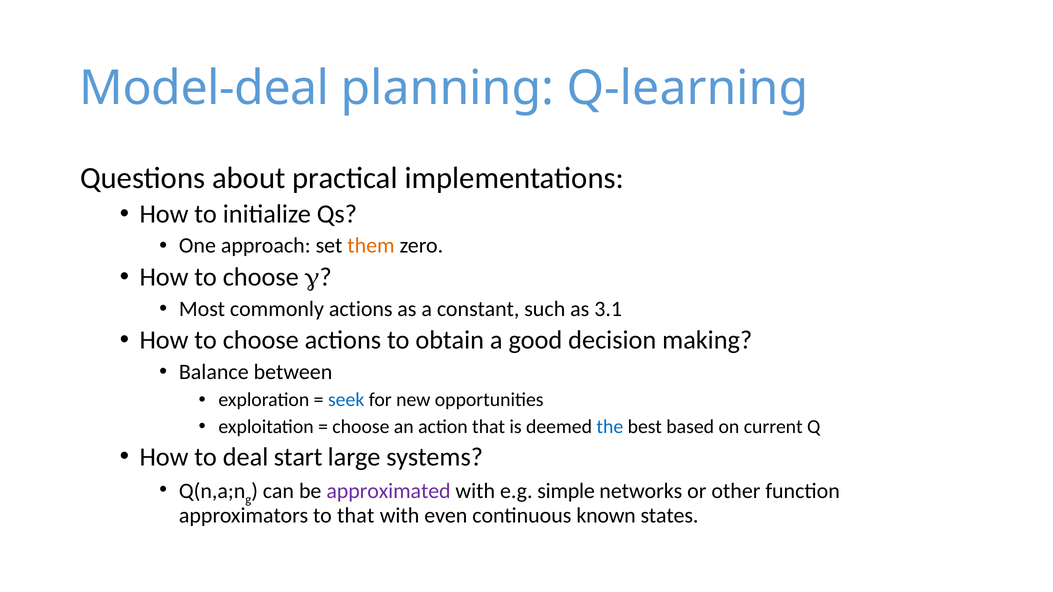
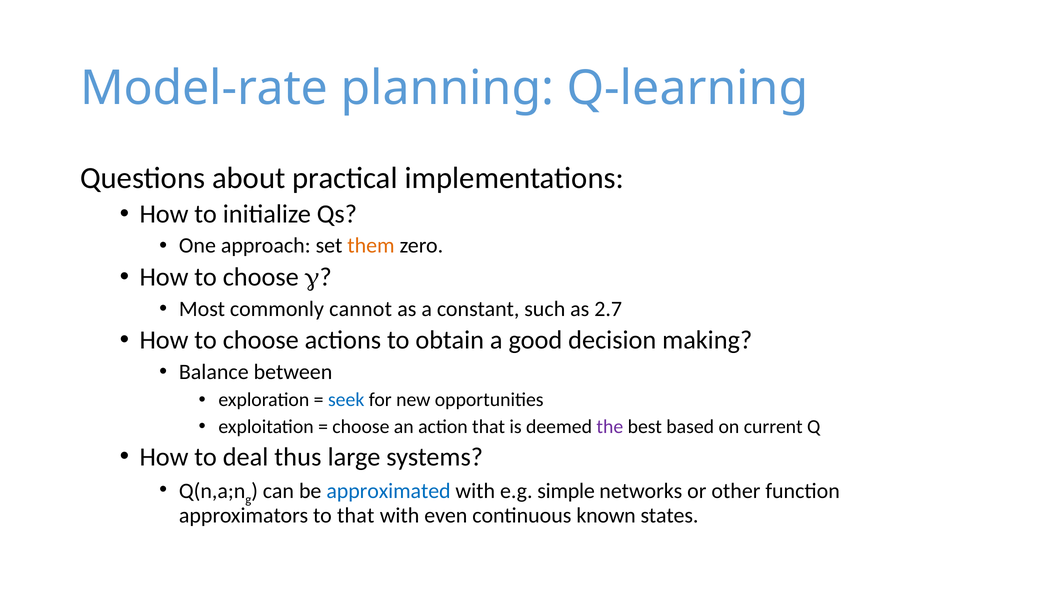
Model-deal: Model-deal -> Model-rate
commonly actions: actions -> cannot
3.1: 3.1 -> 2.7
the colour: blue -> purple
start: start -> thus
approximated colour: purple -> blue
